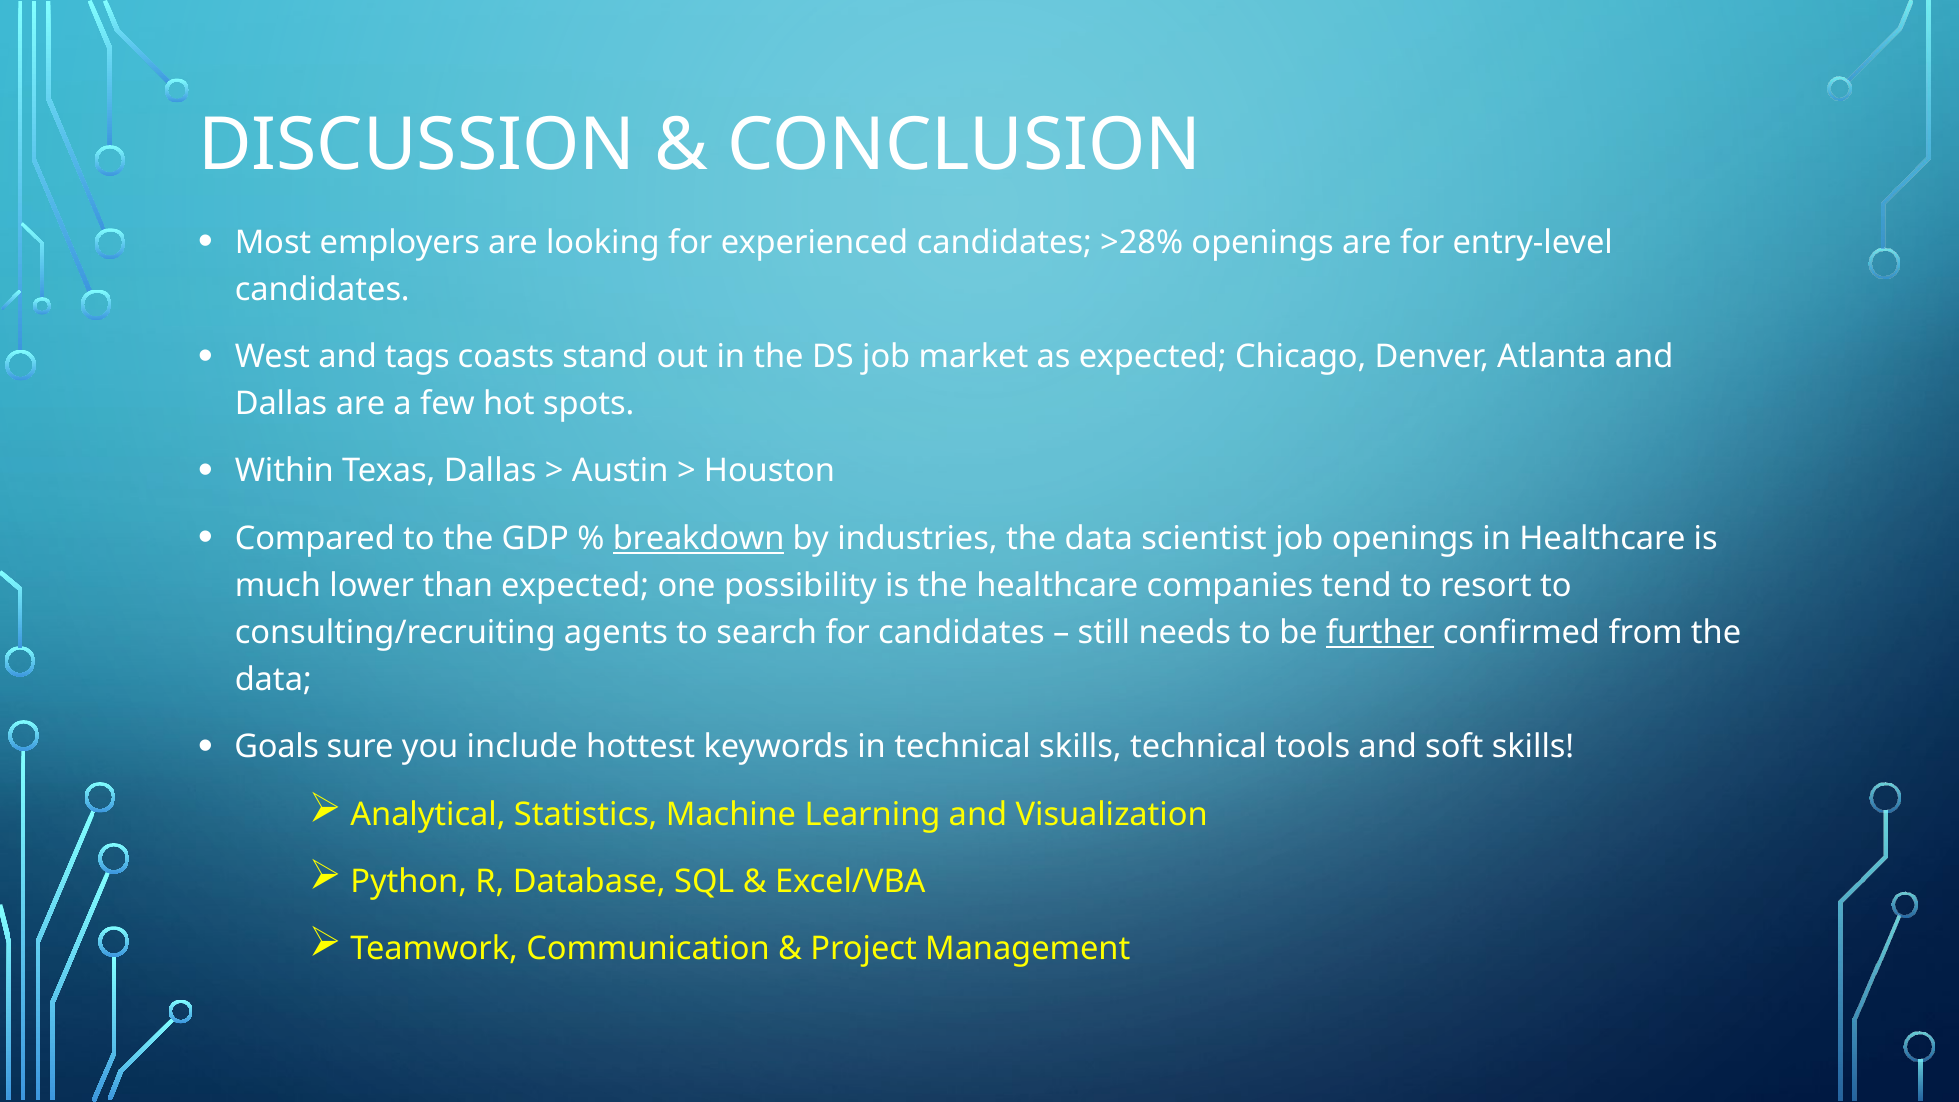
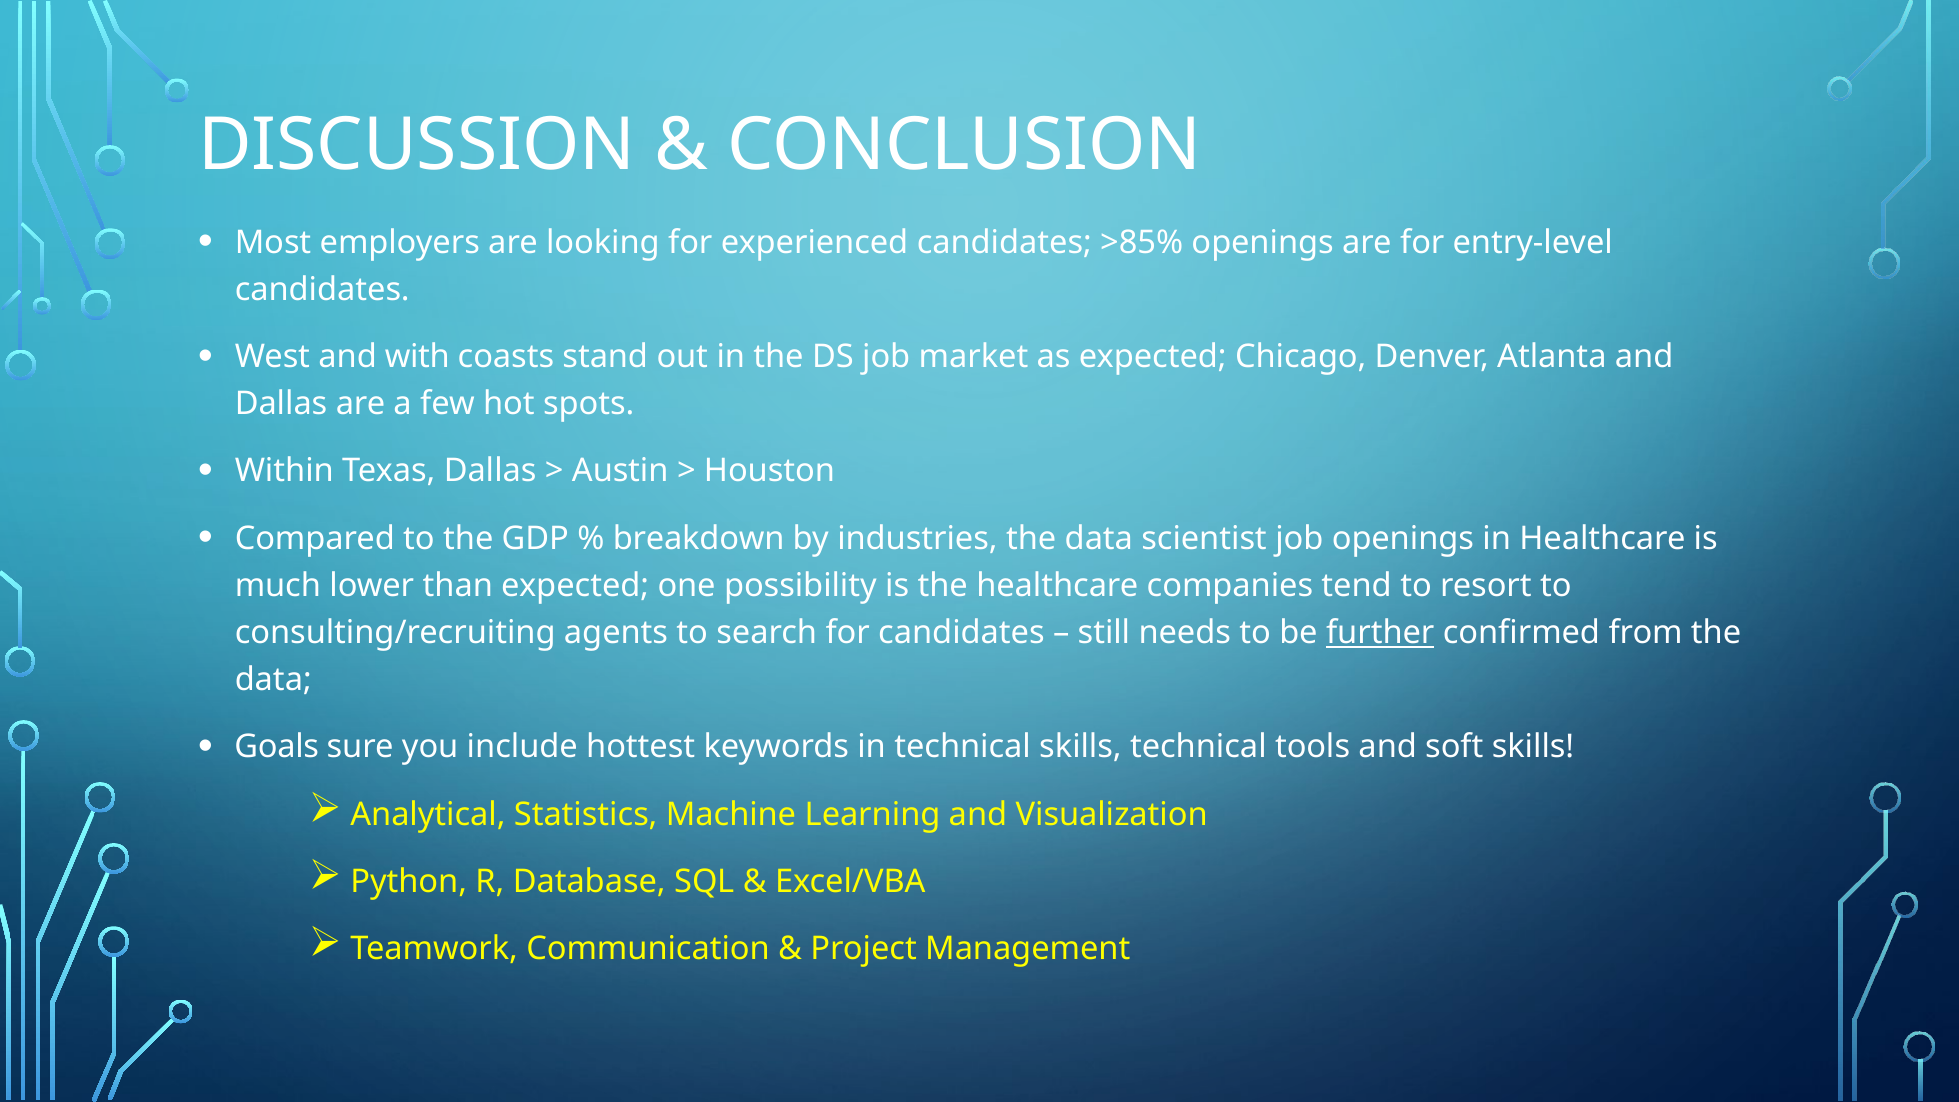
>28%: >28% -> >85%
tags: tags -> with
breakdown underline: present -> none
